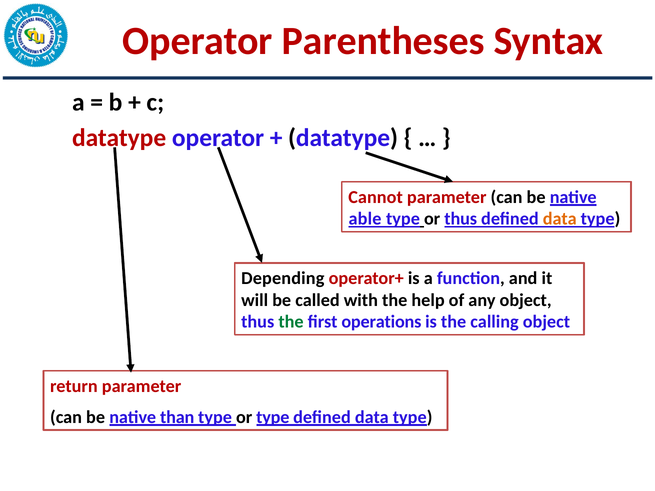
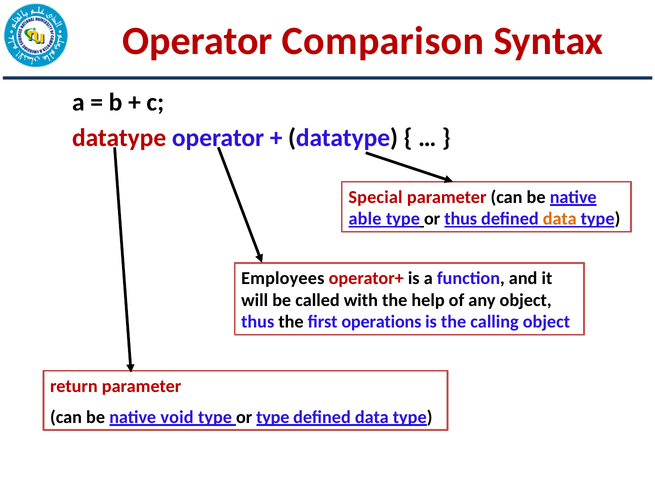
Parentheses: Parentheses -> Comparison
Cannot: Cannot -> Special
Depending: Depending -> Employees
the at (291, 322) colour: green -> black
than: than -> void
